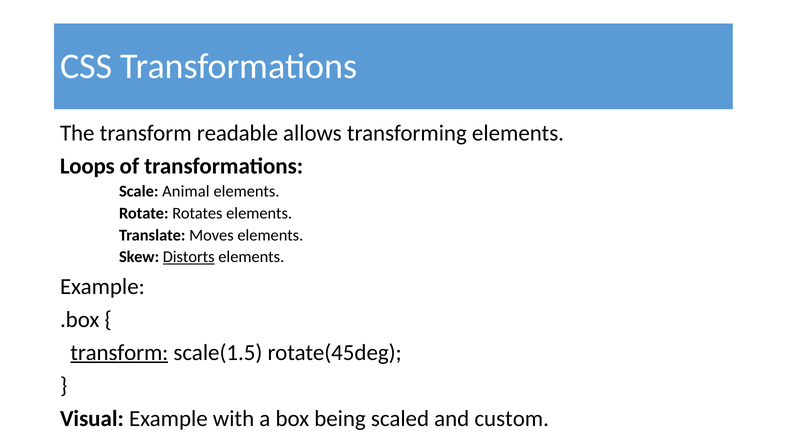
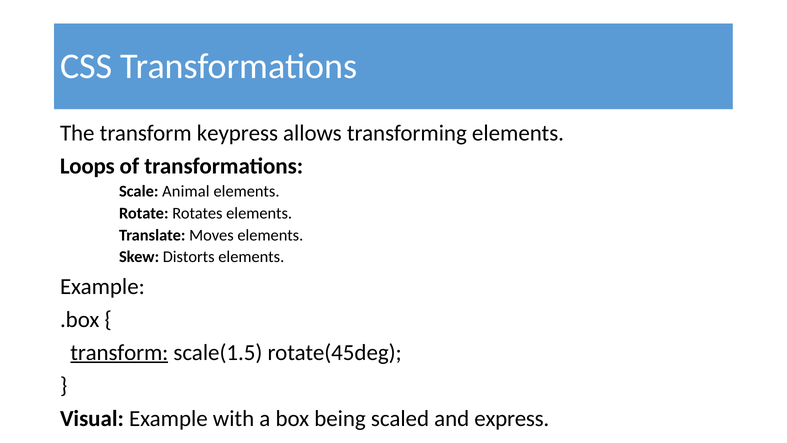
readable: readable -> keypress
Distorts underline: present -> none
custom: custom -> express
